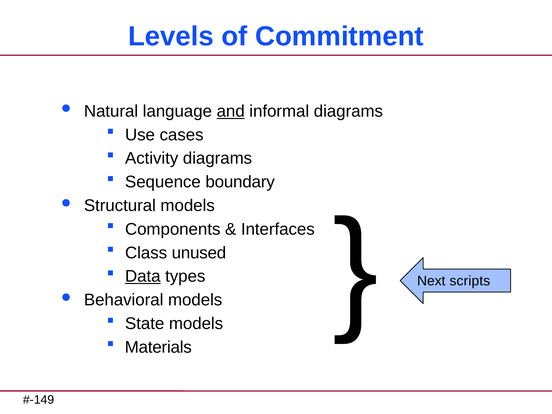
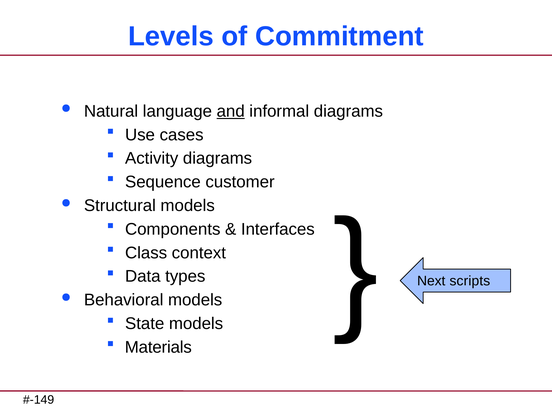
boundary: boundary -> customer
unused: unused -> context
Data underline: present -> none
